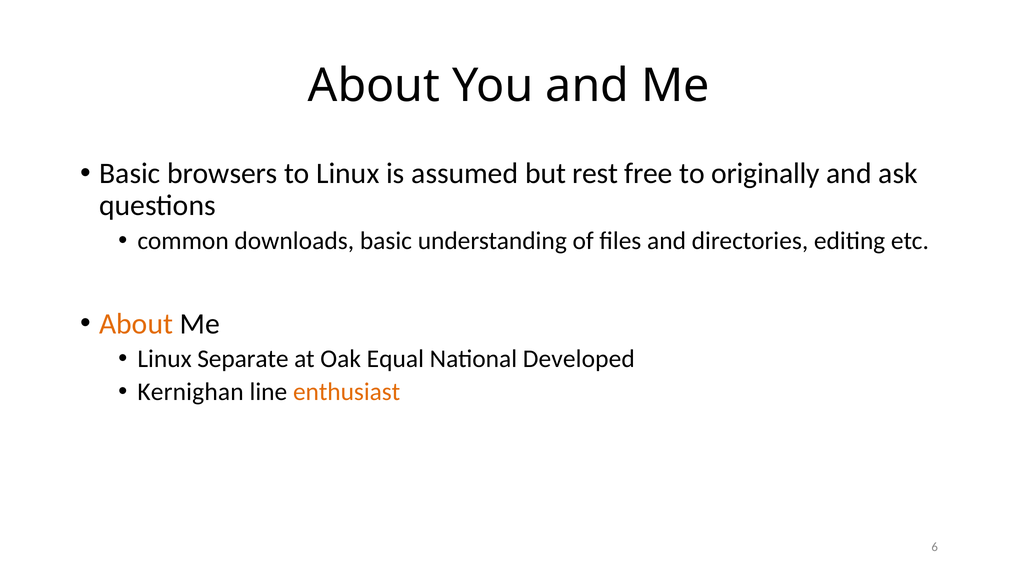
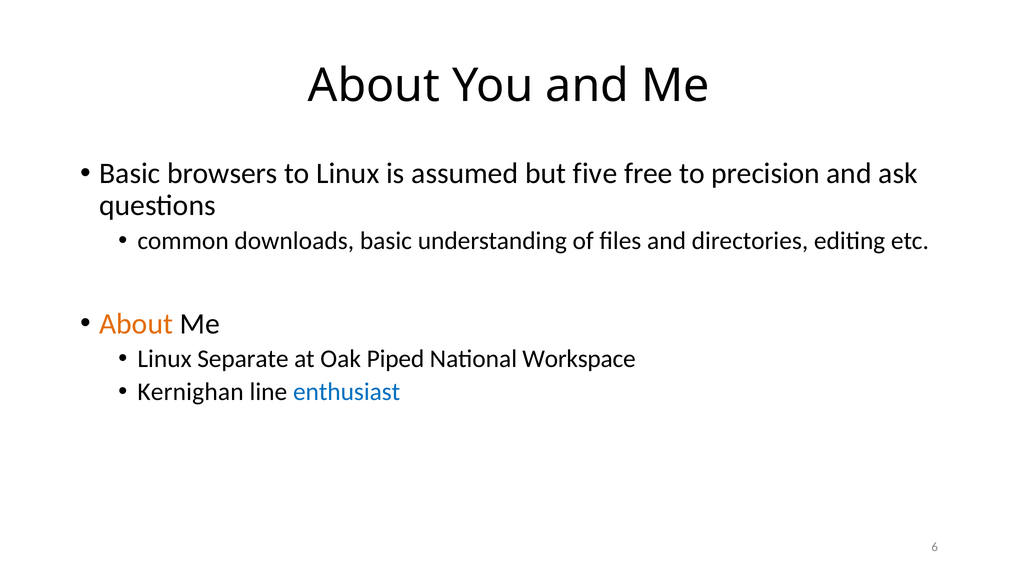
rest: rest -> five
originally: originally -> precision
Equal: Equal -> Piped
Developed: Developed -> Workspace
enthusiast colour: orange -> blue
